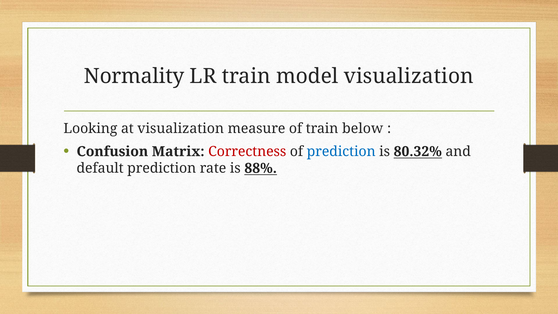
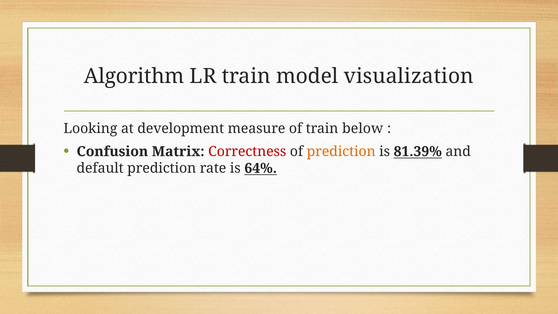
Normality: Normality -> Algorithm
at visualization: visualization -> development
prediction at (341, 151) colour: blue -> orange
80.32%: 80.32% -> 81.39%
88%: 88% -> 64%
